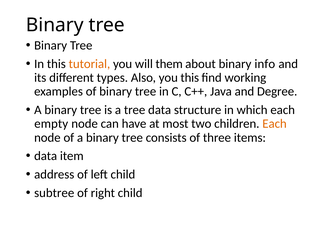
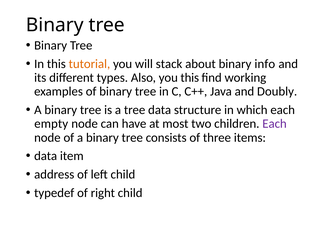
them: them -> stack
Degree: Degree -> Doubly
Each at (275, 124) colour: orange -> purple
subtree: subtree -> typedef
